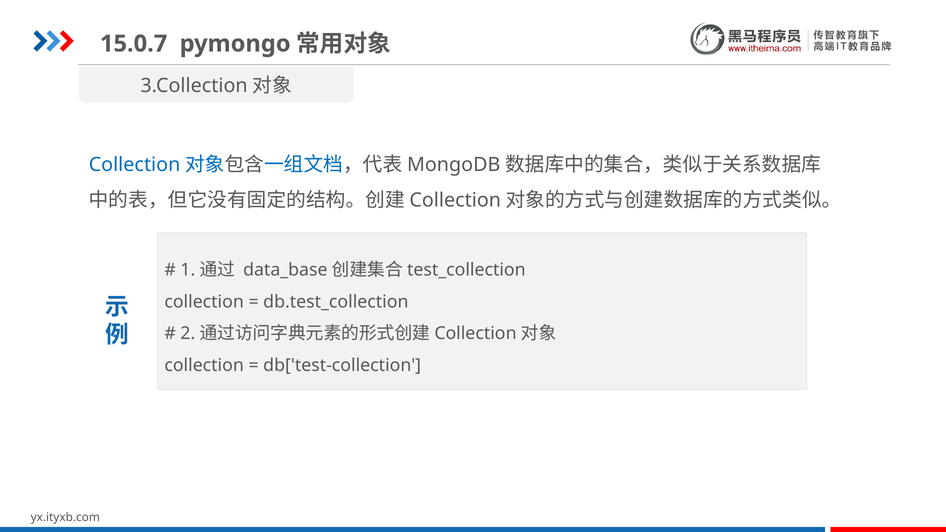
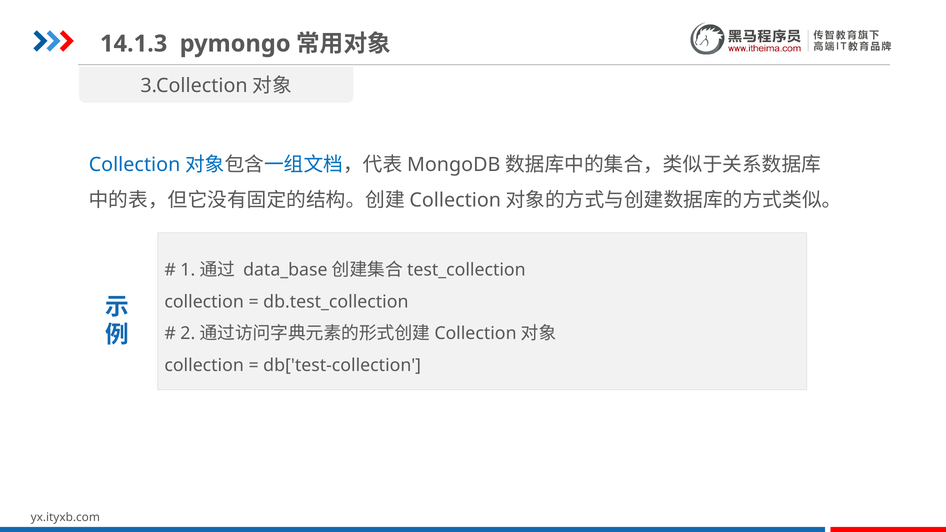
15.0.7: 15.0.7 -> 14.1.3
